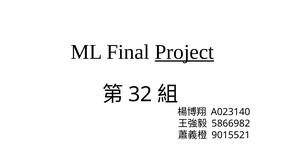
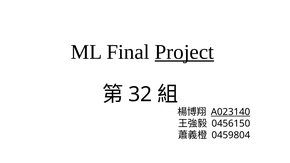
A023140 underline: none -> present
5866982: 5866982 -> 0456150
9015521: 9015521 -> 0459804
